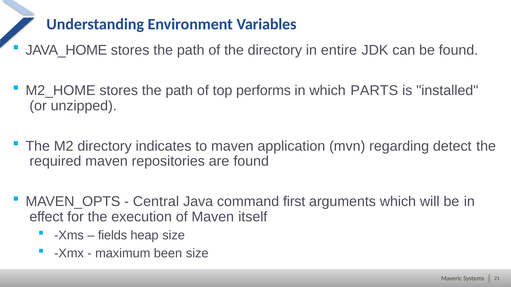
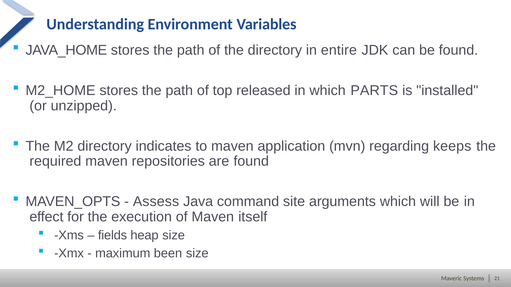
performs: performs -> released
detect: detect -> keeps
Central: Central -> Assess
first: first -> site
